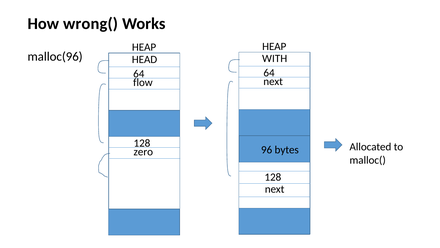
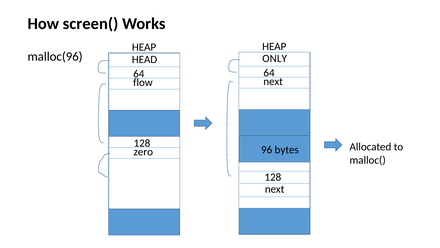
wrong(: wrong( -> screen(
WITH: WITH -> ONLY
